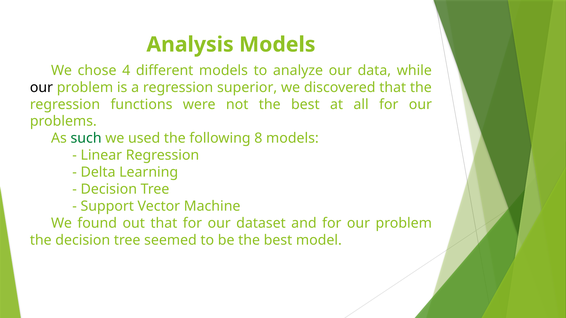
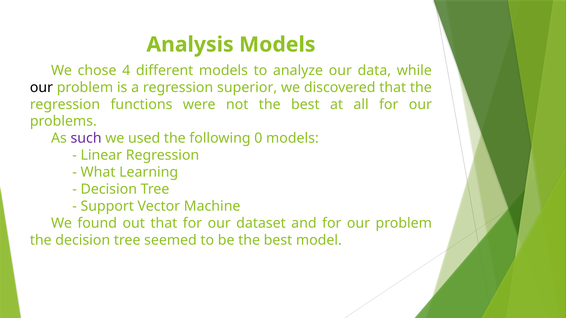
such colour: green -> purple
8: 8 -> 0
Delta: Delta -> What
